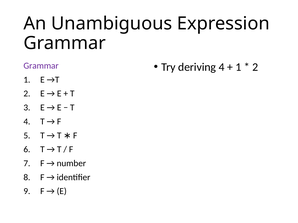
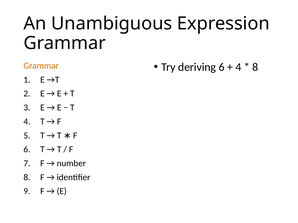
deriving 4: 4 -> 6
1 at (238, 67): 1 -> 4
2 at (255, 67): 2 -> 8
Grammar at (41, 66) colour: purple -> orange
